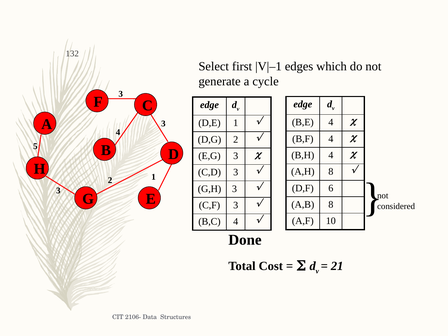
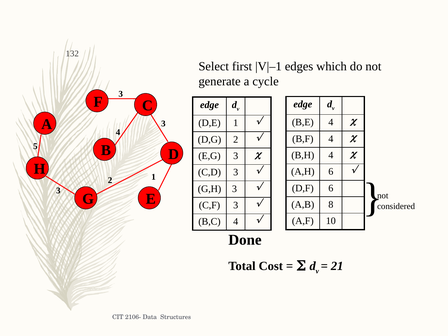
A,H 8: 8 -> 6
